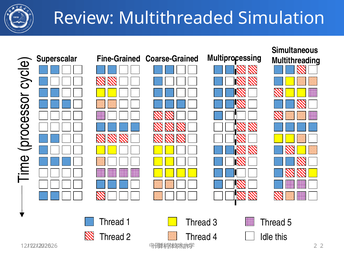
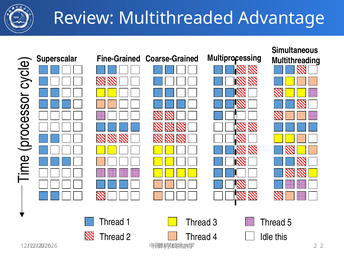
Simulation: Simulation -> Advantage
